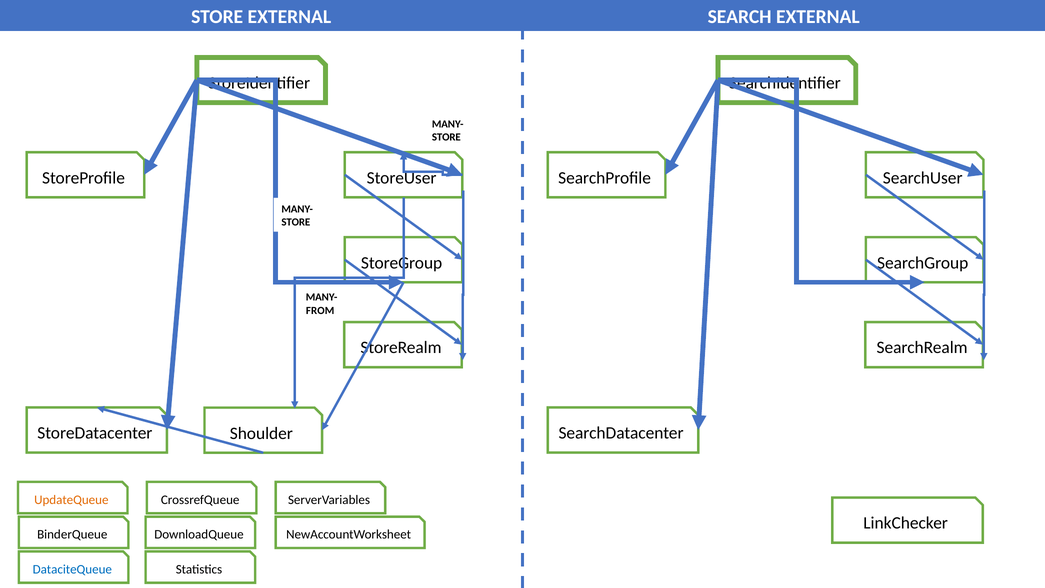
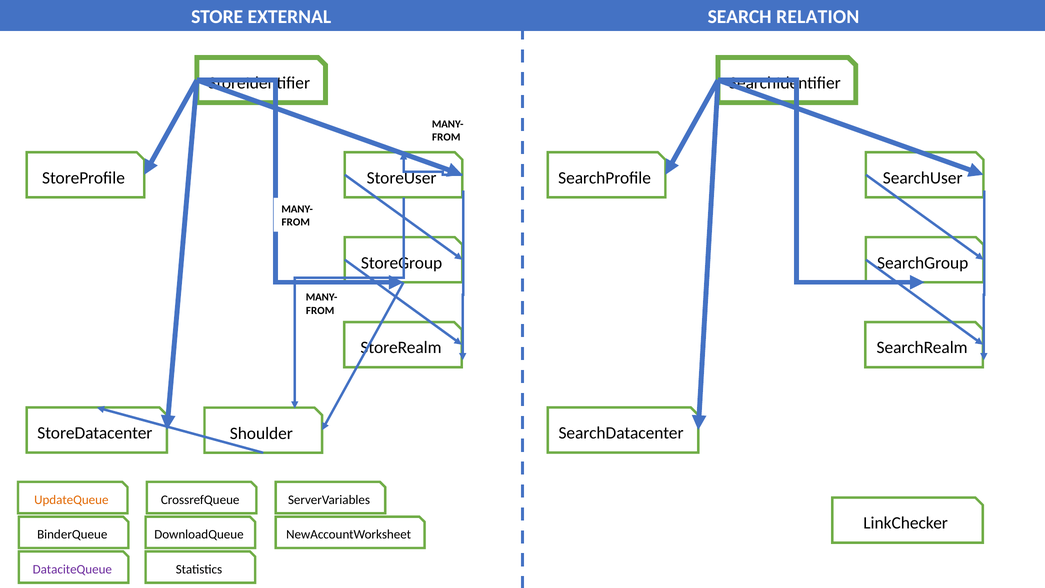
SEARCH EXTERNAL: EXTERNAL -> RELATION
STORE at (446, 137): STORE -> FROM
STORE at (296, 222): STORE -> FROM
DataciteQueue colour: blue -> purple
